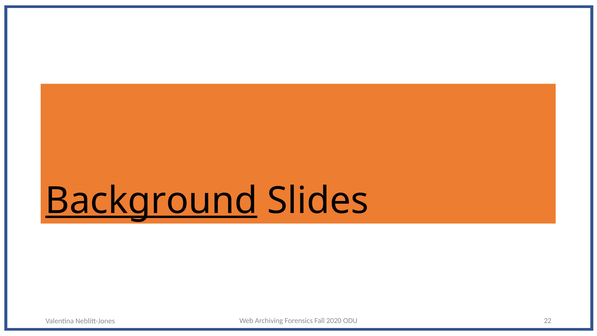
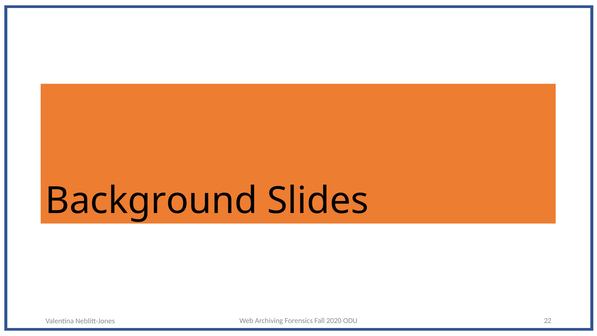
Background underline: present -> none
